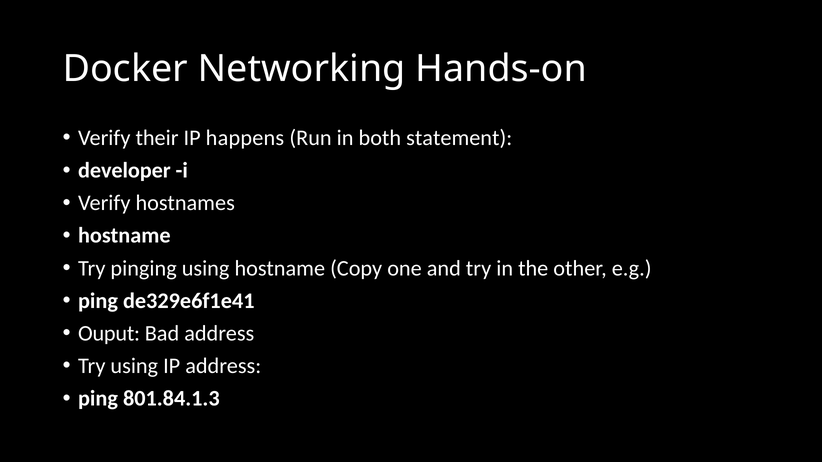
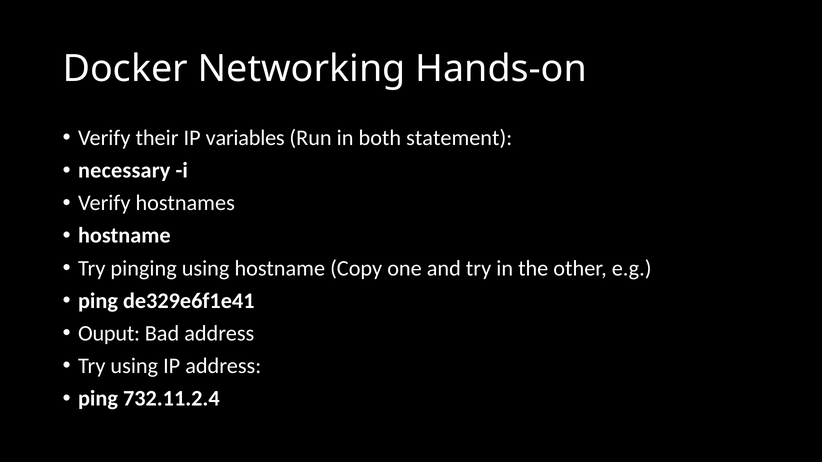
happens: happens -> variables
developer: developer -> necessary
801.84.1.3: 801.84.1.3 -> 732.11.2.4
